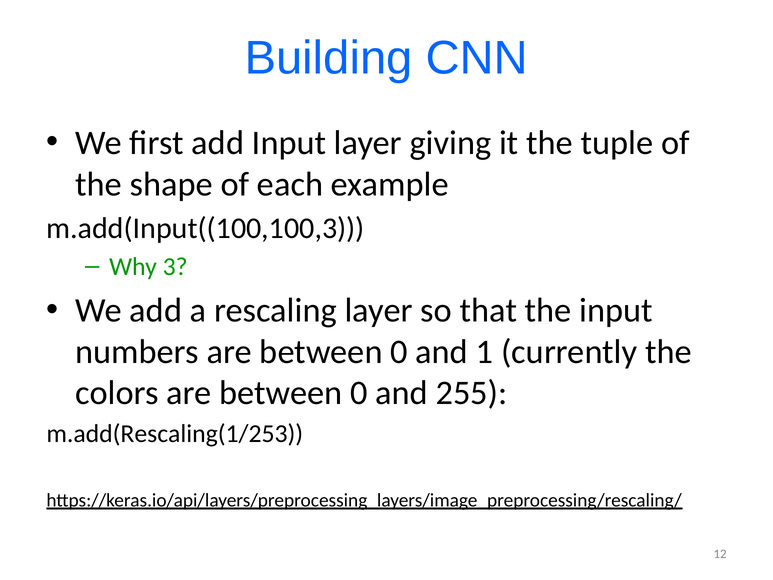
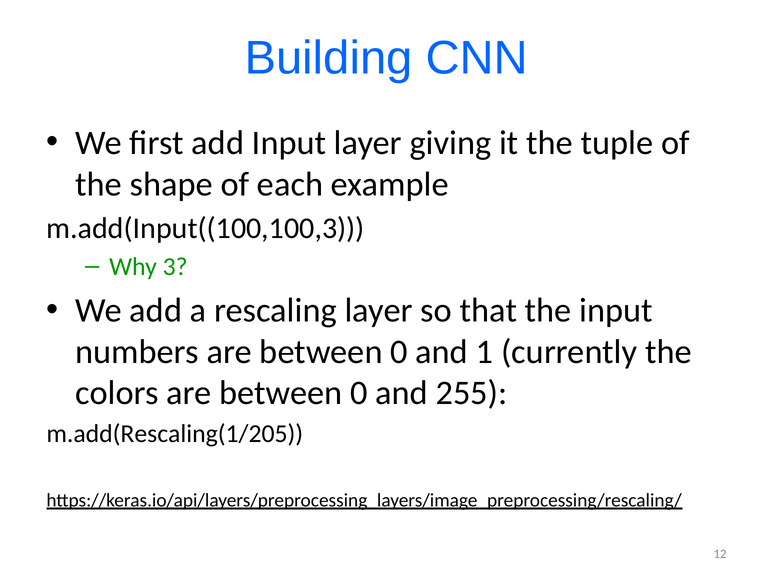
m.add(Rescaling(1/253: m.add(Rescaling(1/253 -> m.add(Rescaling(1/205
